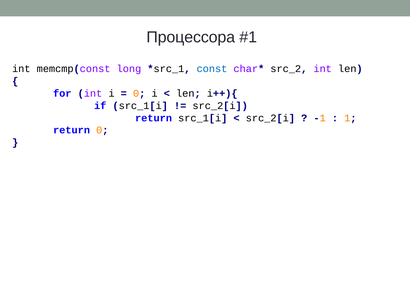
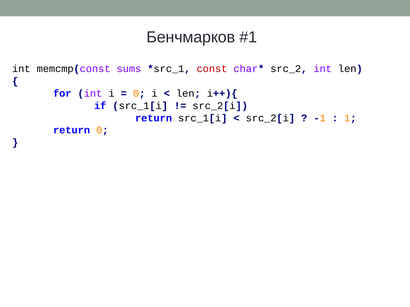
Процессора: Процессора -> Бенчмарков
long: long -> sums
const colour: blue -> red
